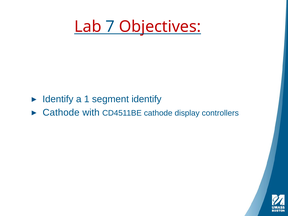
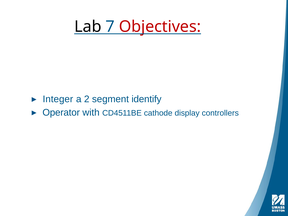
Lab colour: red -> black
Identify at (58, 99): Identify -> Integer
1: 1 -> 2
Cathode at (61, 113): Cathode -> Operator
